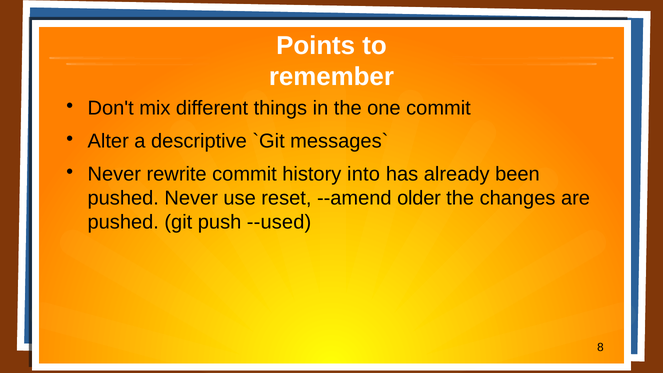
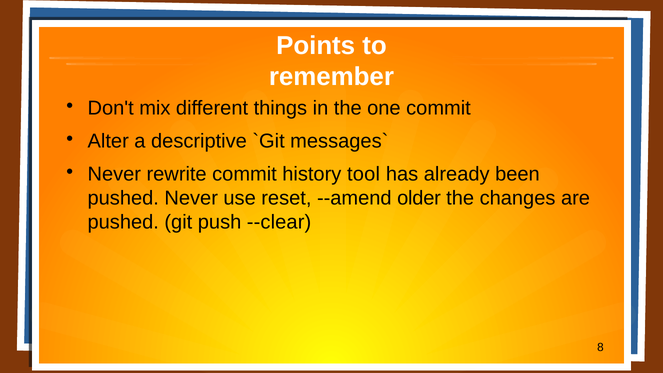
into: into -> tool
--used: --used -> --clear
